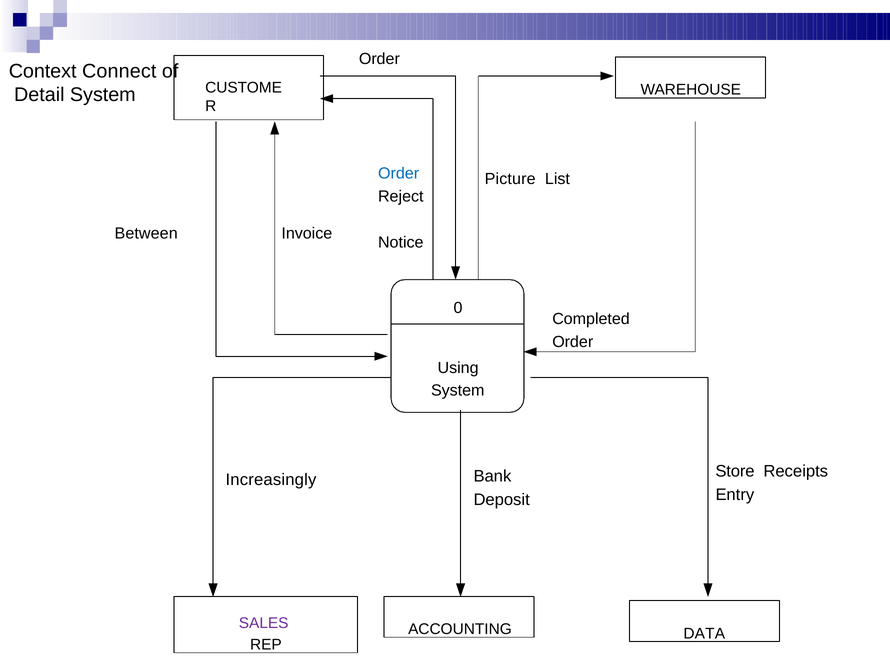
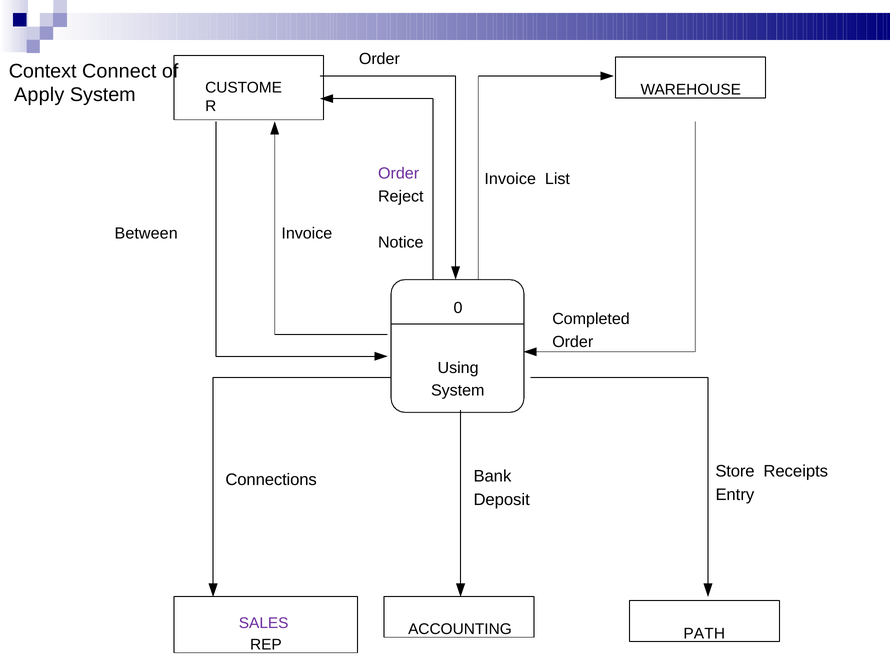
Detail: Detail -> Apply
Order at (399, 174) colour: blue -> purple
Picture at (510, 179): Picture -> Invoice
Increasingly: Increasingly -> Connections
DATA: DATA -> PATH
